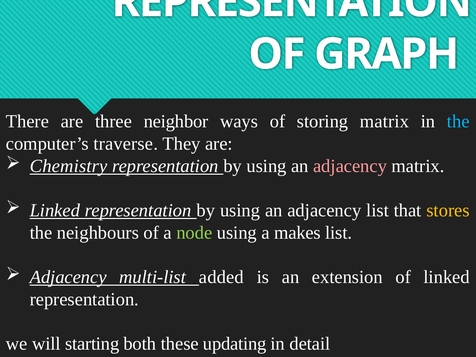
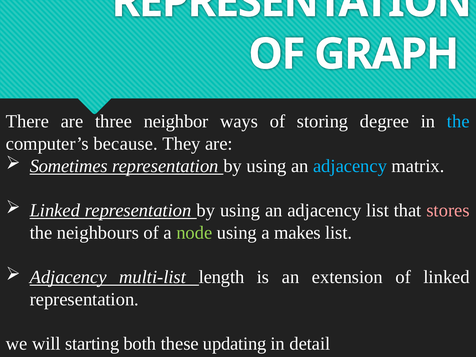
storing matrix: matrix -> degree
traverse: traverse -> because
Chemistry: Chemistry -> Sometimes
adjacency at (350, 166) colour: pink -> light blue
stores colour: yellow -> pink
added: added -> length
